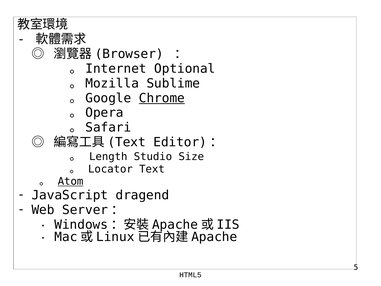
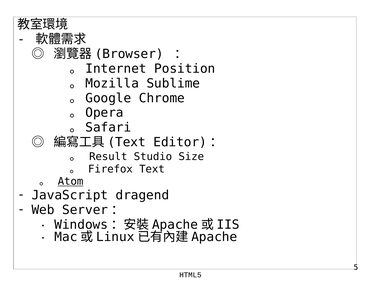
Optional: Optional -> Position
Chrome underline: present -> none
Length: Length -> Result
Locator: Locator -> Firefox
